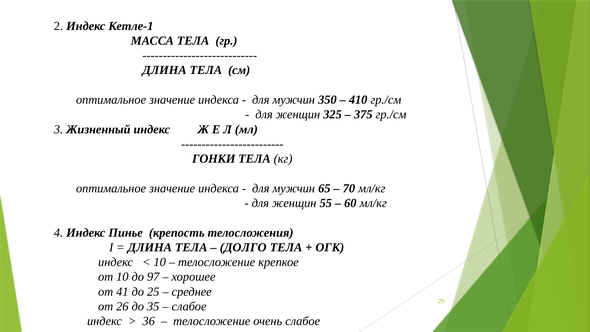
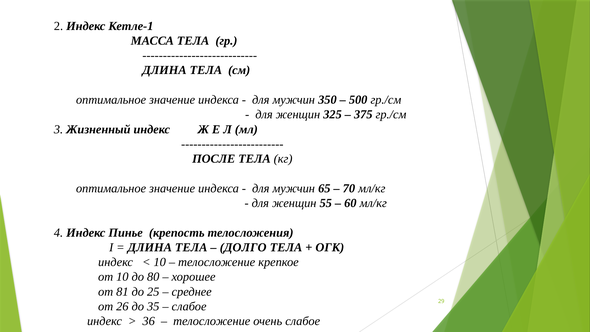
410: 410 -> 500
ГОНКИ: ГОНКИ -> ПОСЛЕ
97: 97 -> 80
41: 41 -> 81
